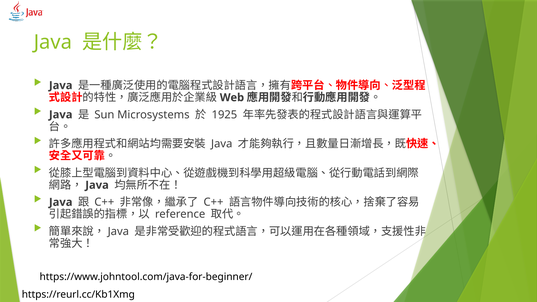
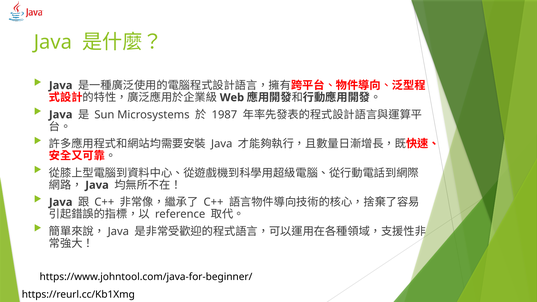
1925: 1925 -> 1987
